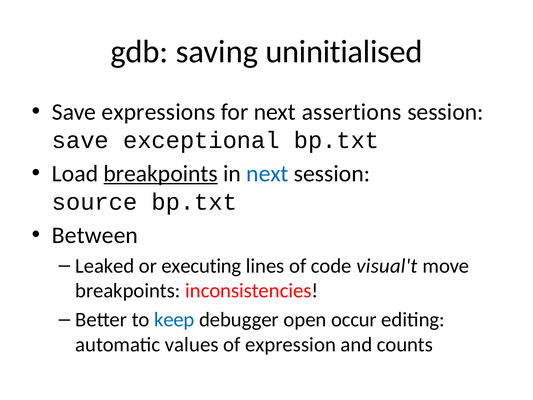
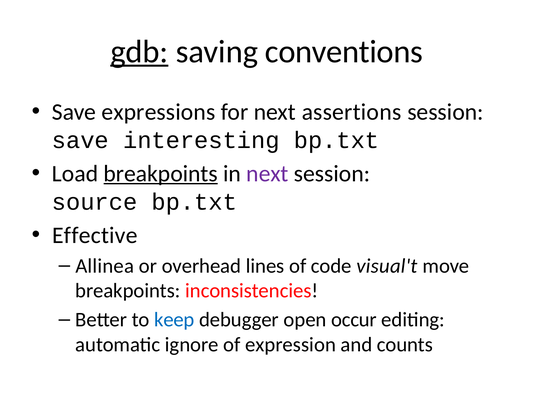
gdb underline: none -> present
uninitialised: uninitialised -> conventions
exceptional: exceptional -> interesting
next at (267, 173) colour: blue -> purple
Between: Between -> Effective
Leaked: Leaked -> Allinea
executing: executing -> overhead
values: values -> ignore
